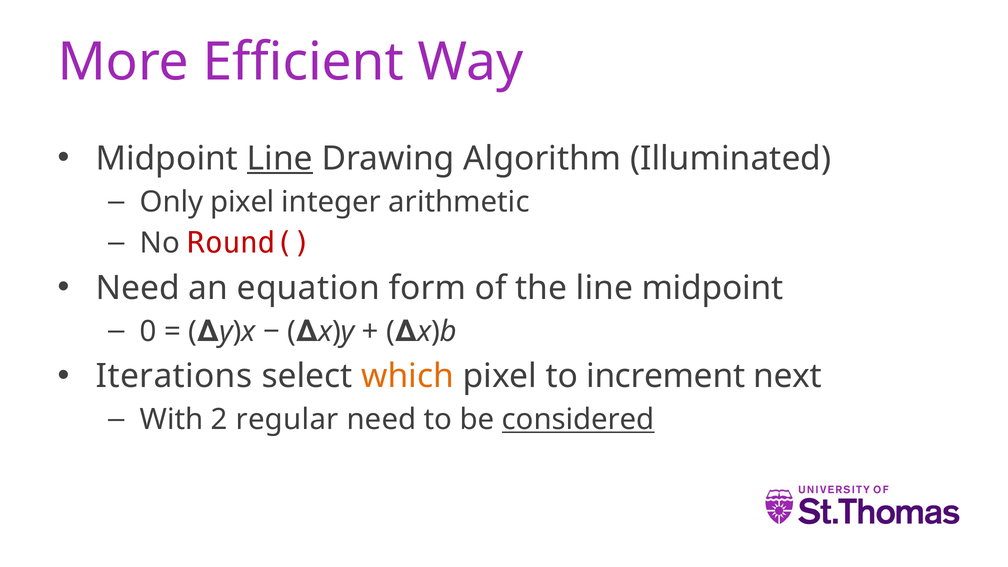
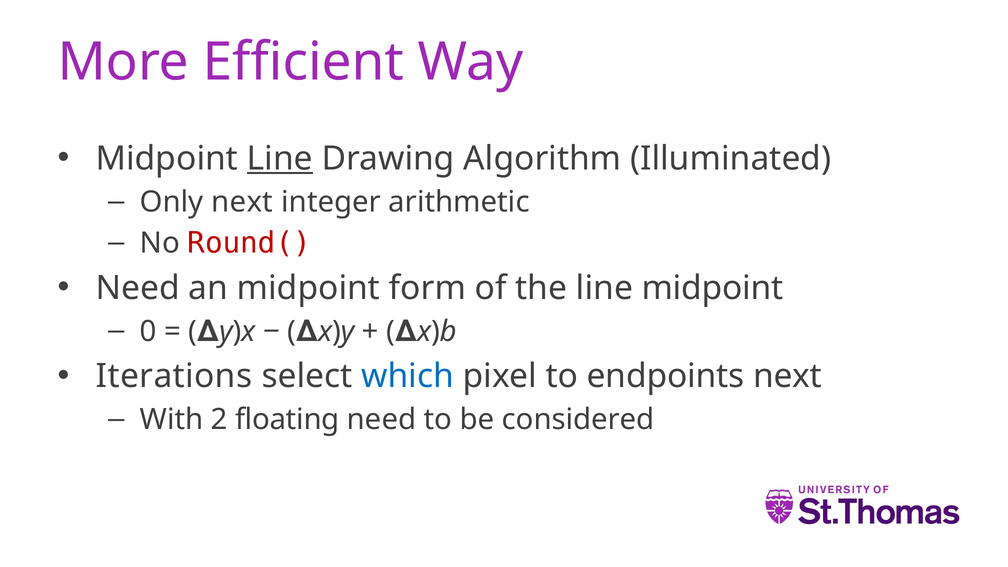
Only pixel: pixel -> next
an equation: equation -> midpoint
which colour: orange -> blue
increment: increment -> endpoints
regular: regular -> floating
considered underline: present -> none
